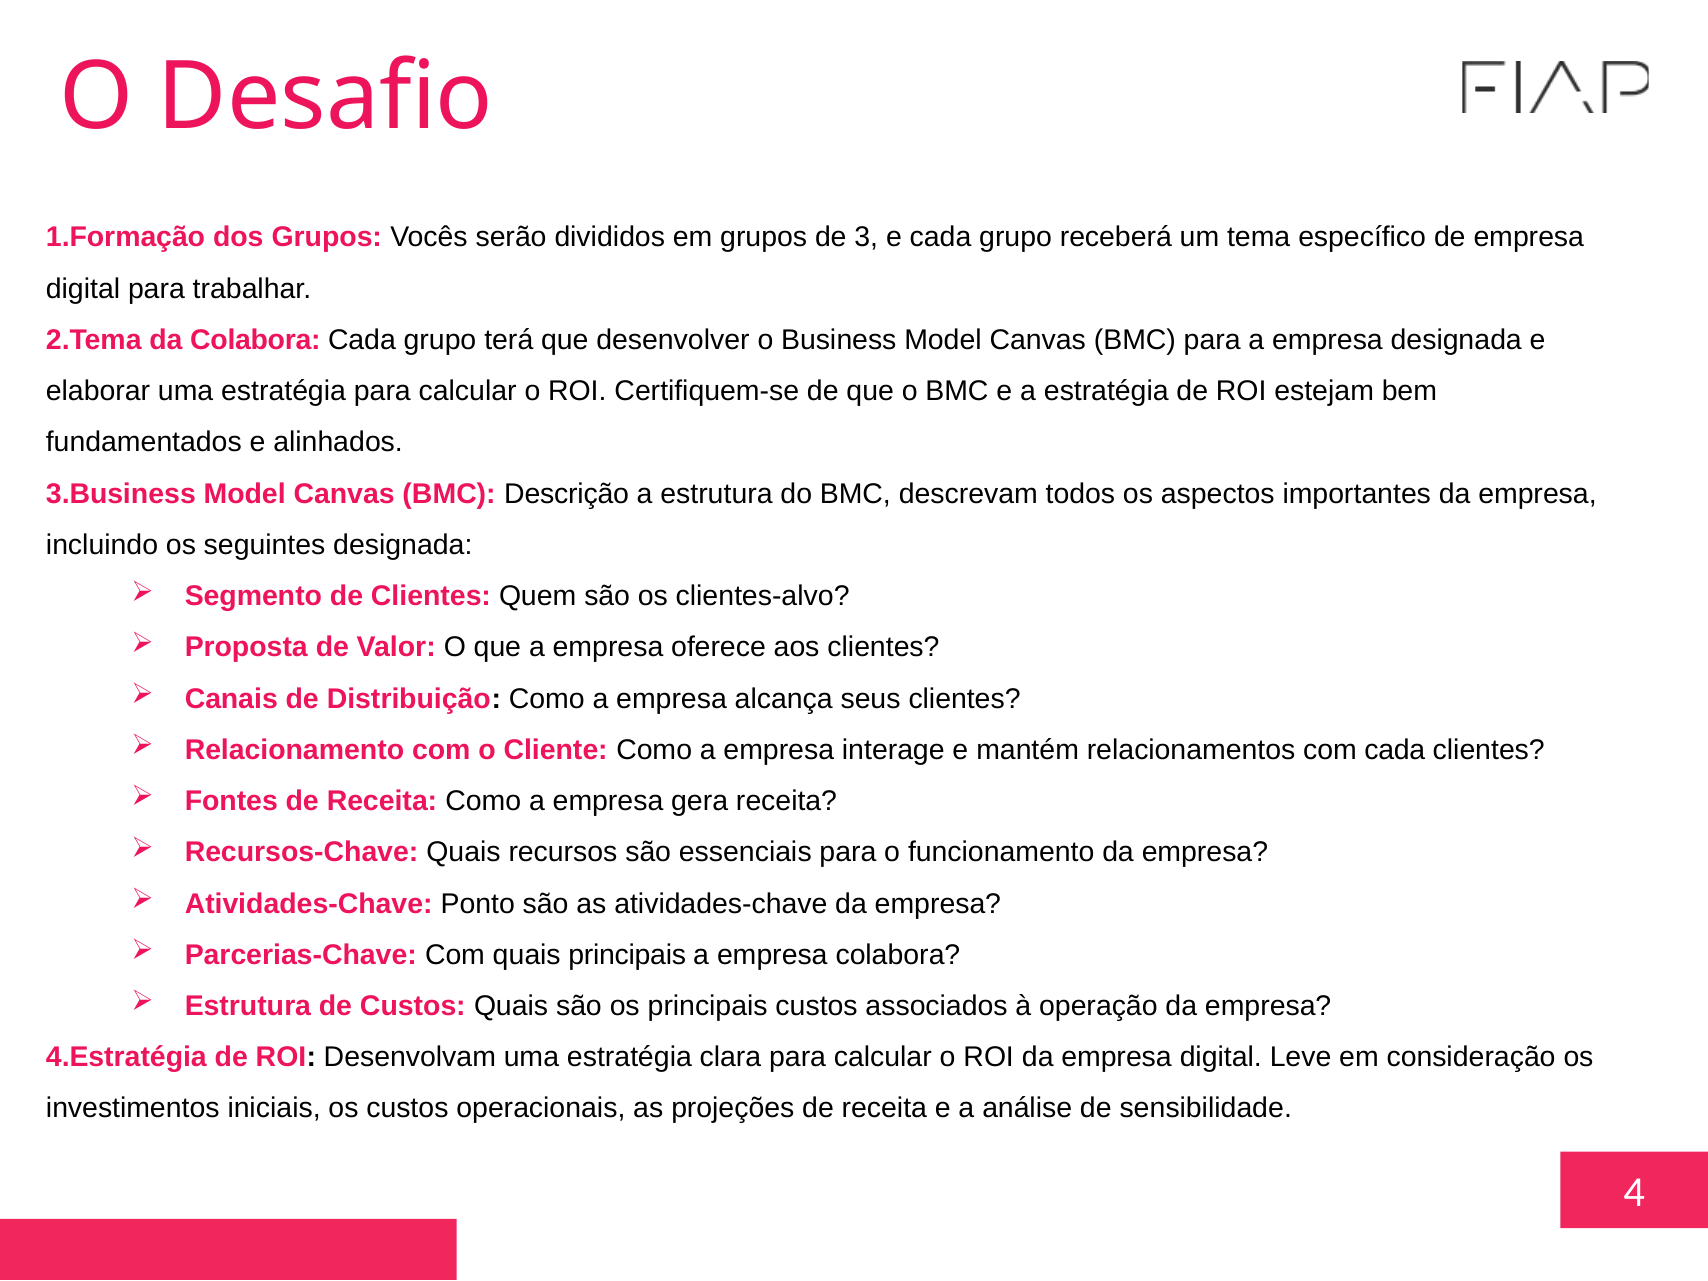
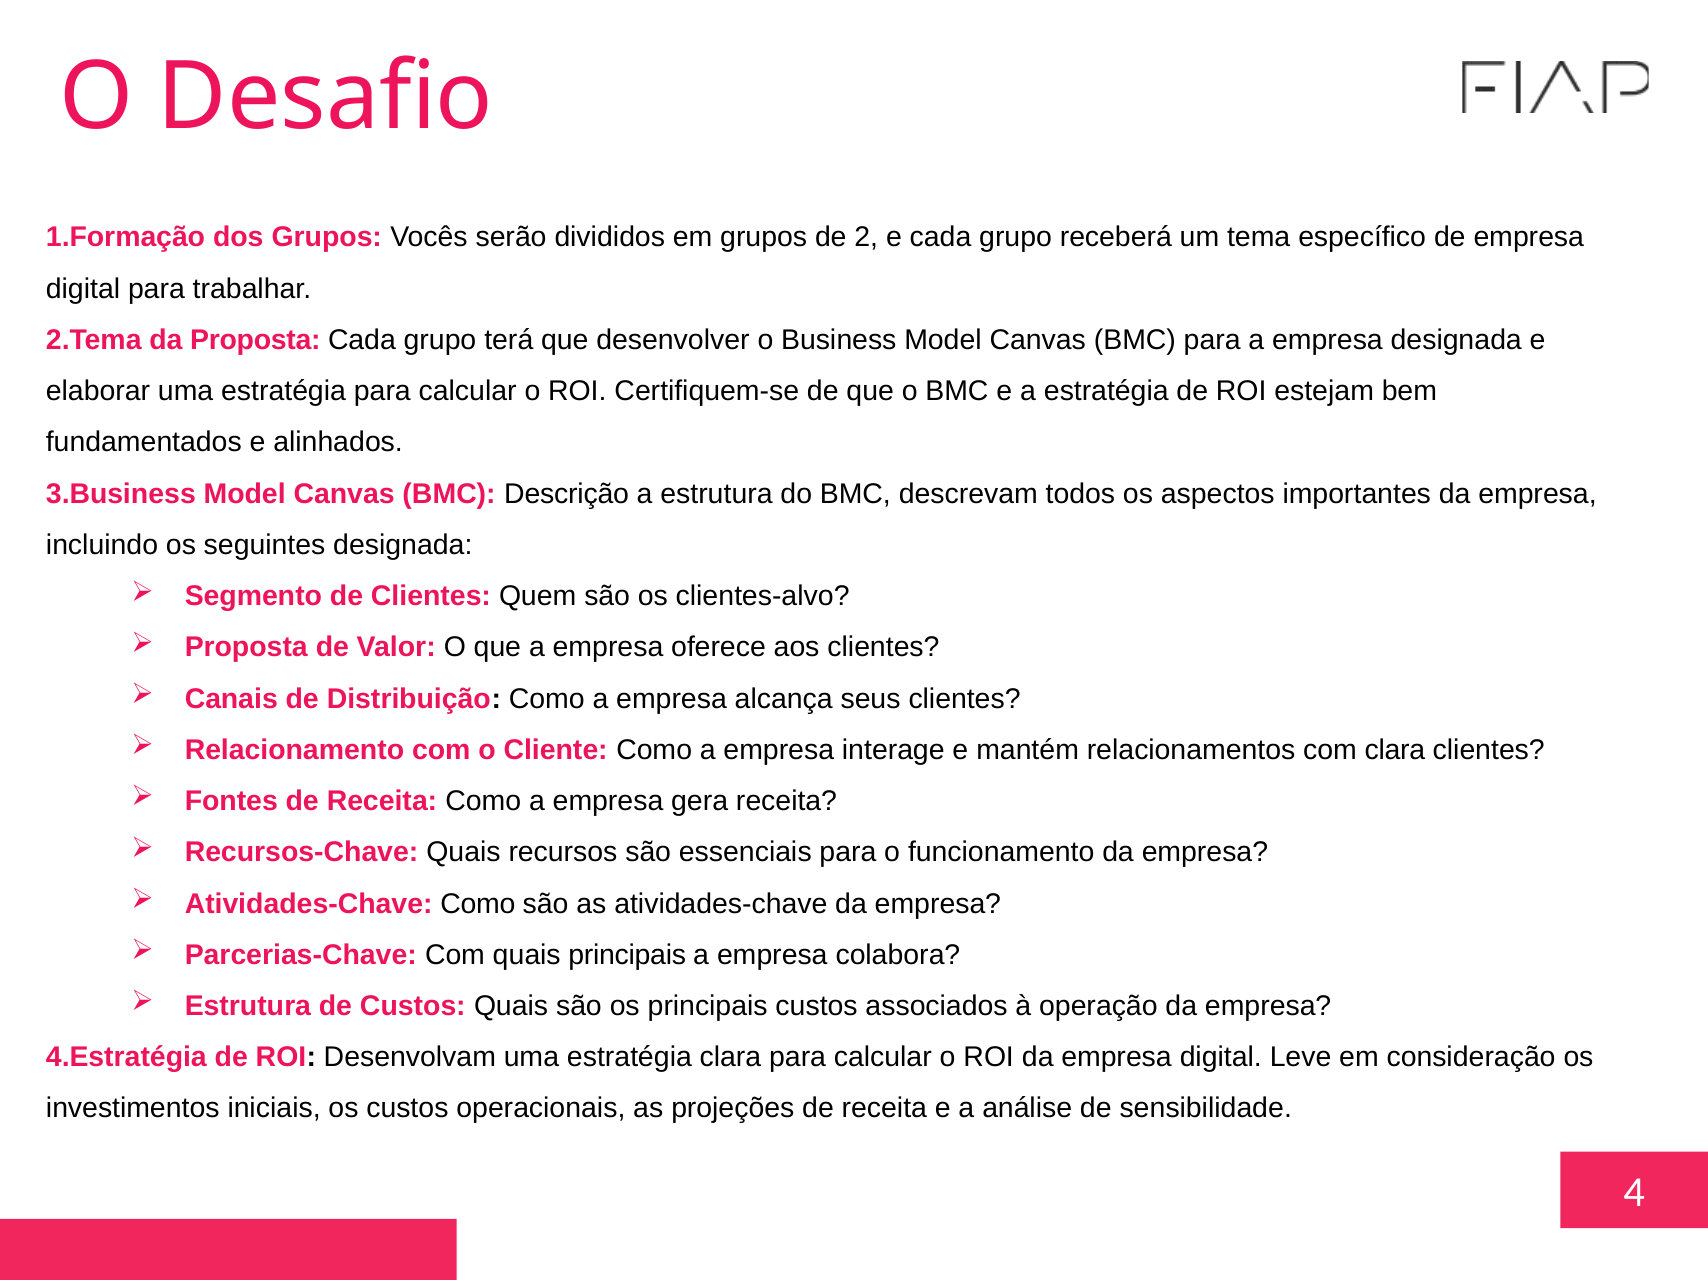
3: 3 -> 2
da Colabora: Colabora -> Proposta
com cada: cada -> clara
Atividades-Chave Ponto: Ponto -> Como
